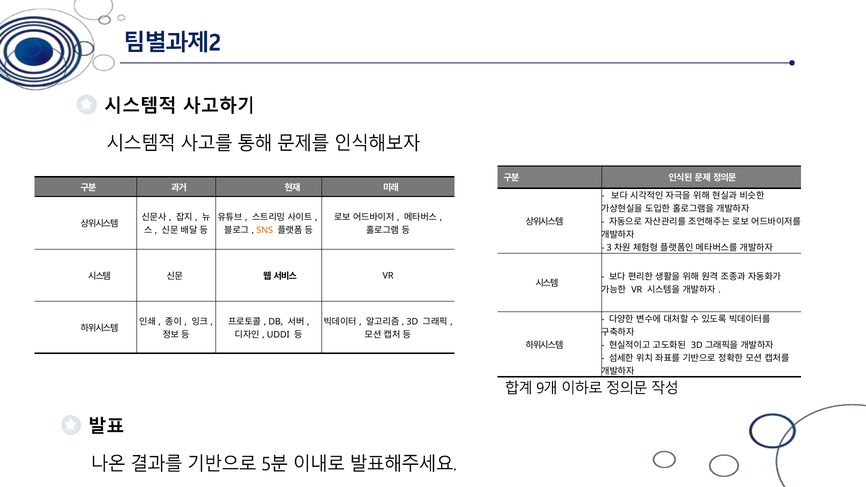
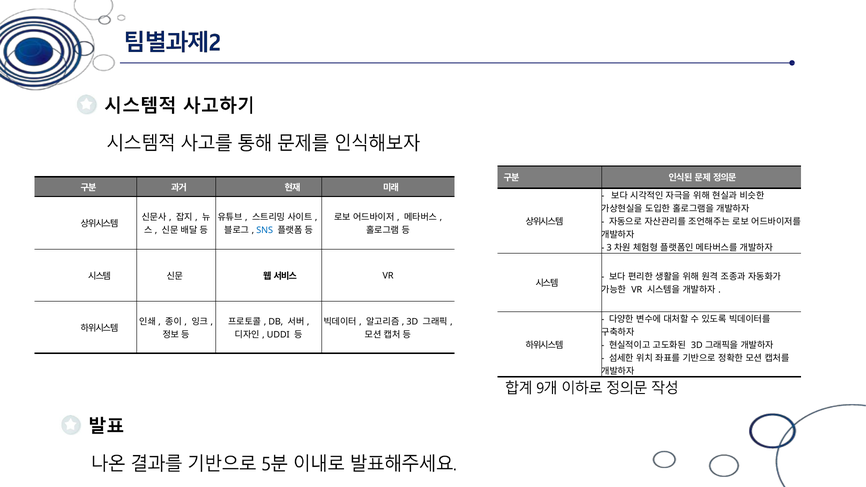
SNS colour: orange -> blue
